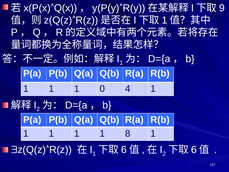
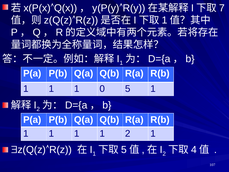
9: 9 -> 7
0 4: 4 -> 5
1 8: 8 -> 2
6 at (124, 150): 6 -> 5
6 at (194, 150): 6 -> 4
